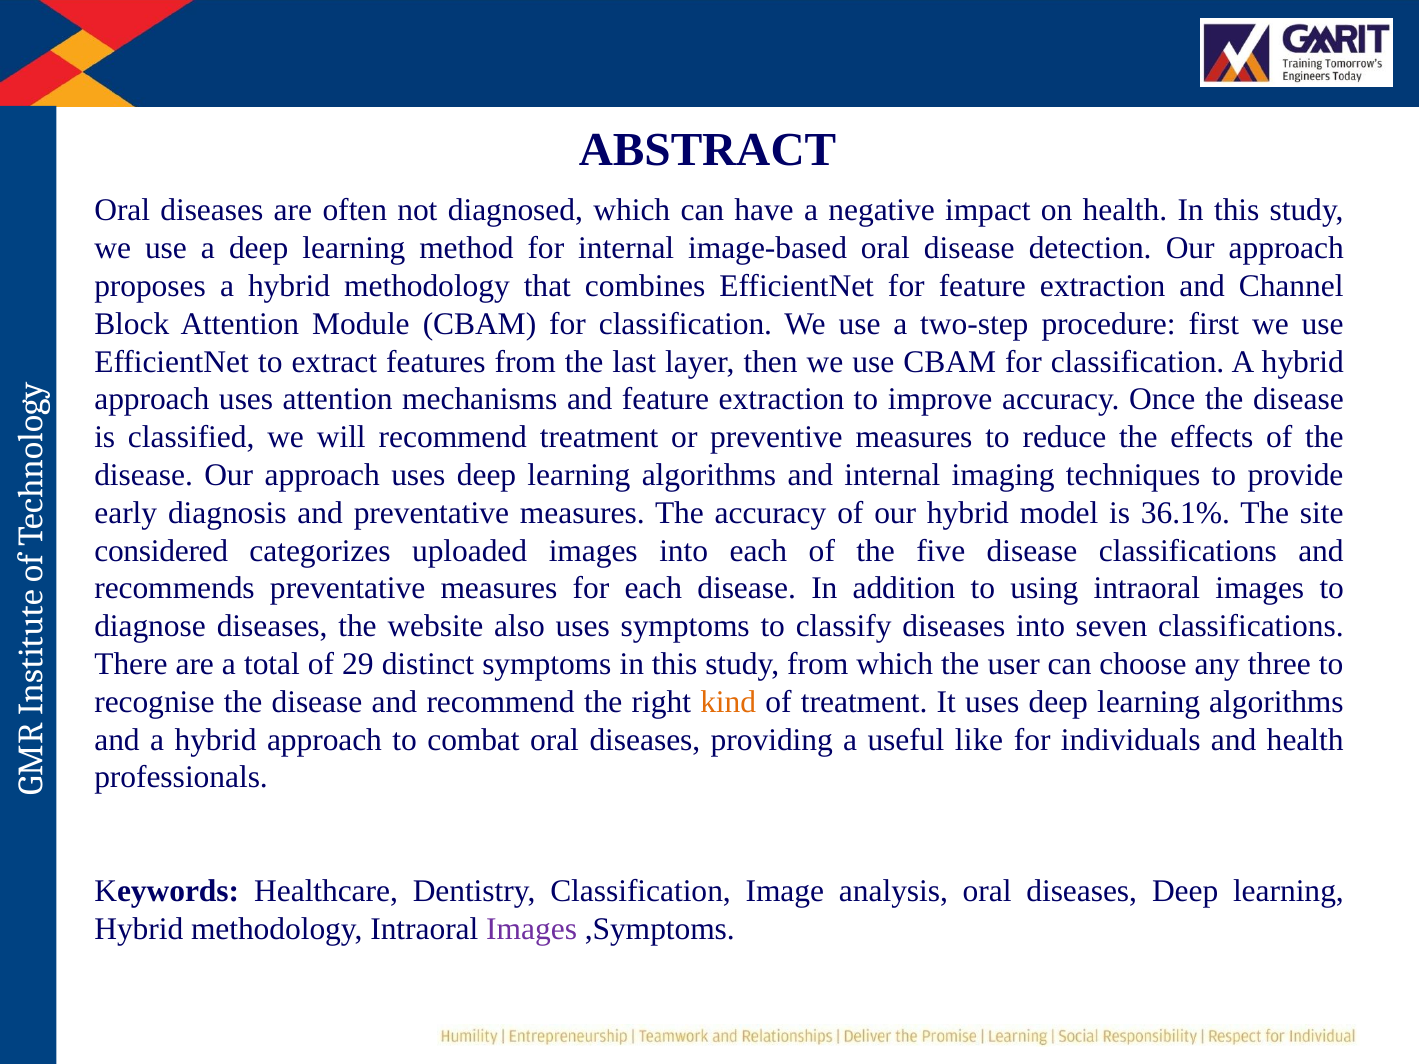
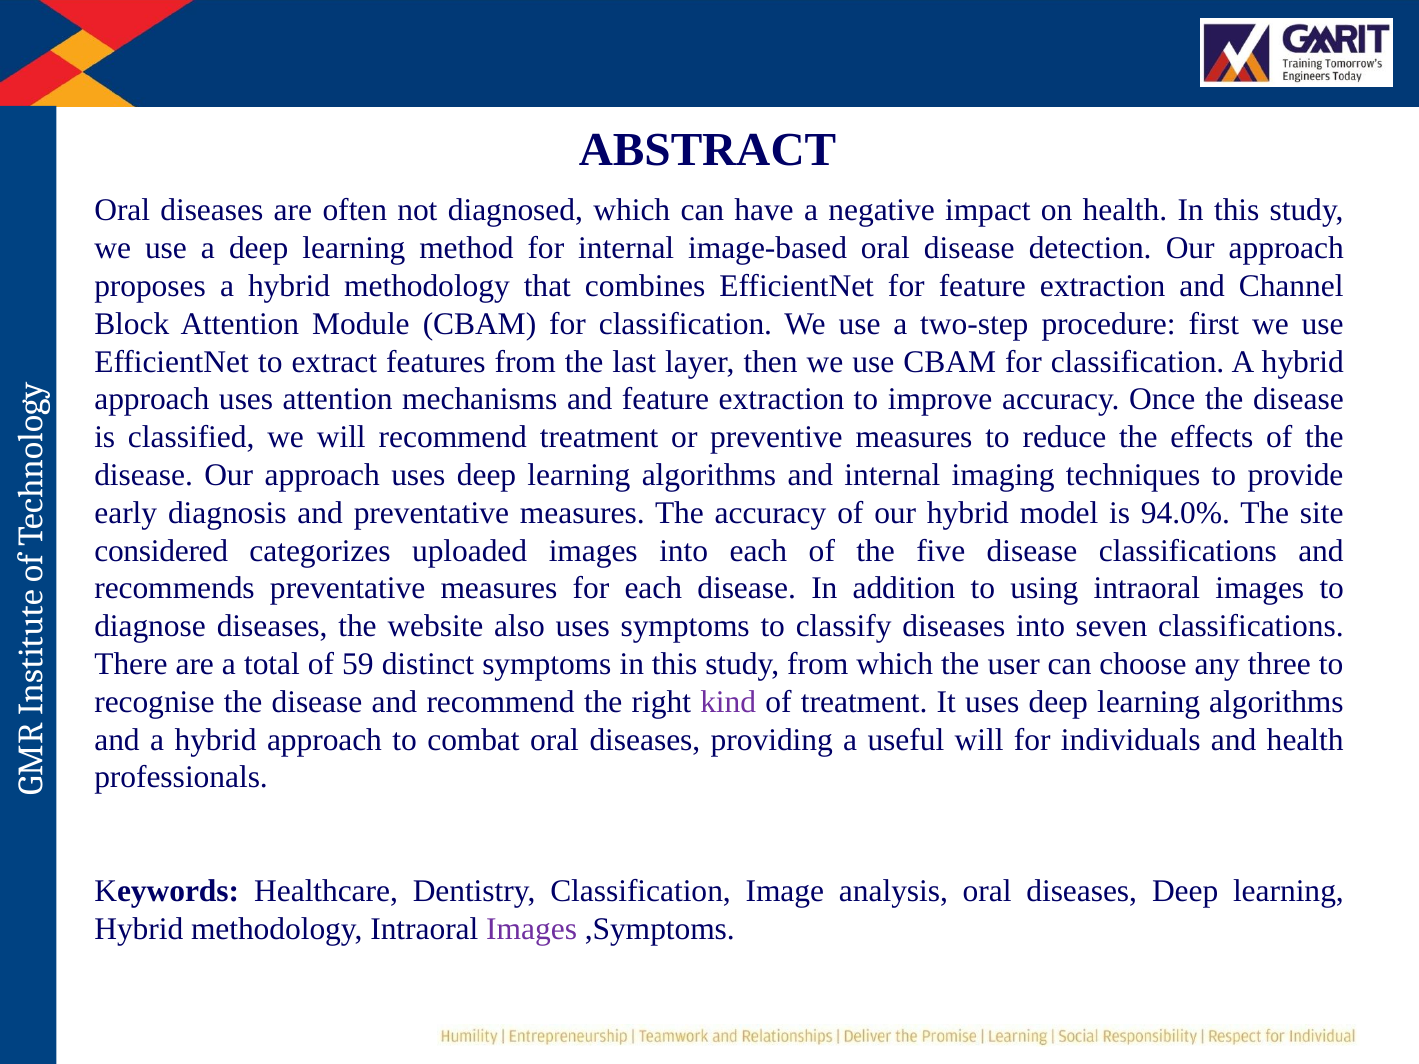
36.1%: 36.1% -> 94.0%
29: 29 -> 59
kind colour: orange -> purple
useful like: like -> will
